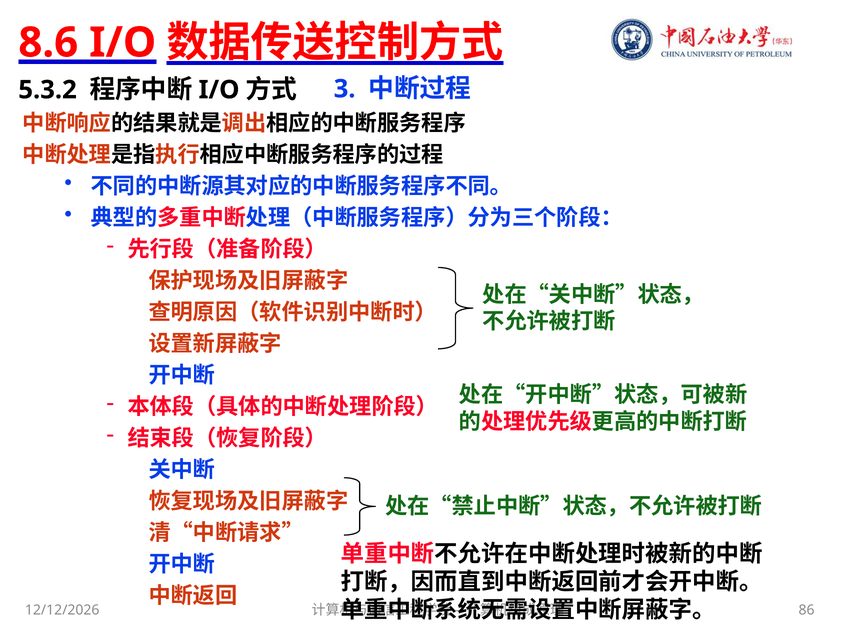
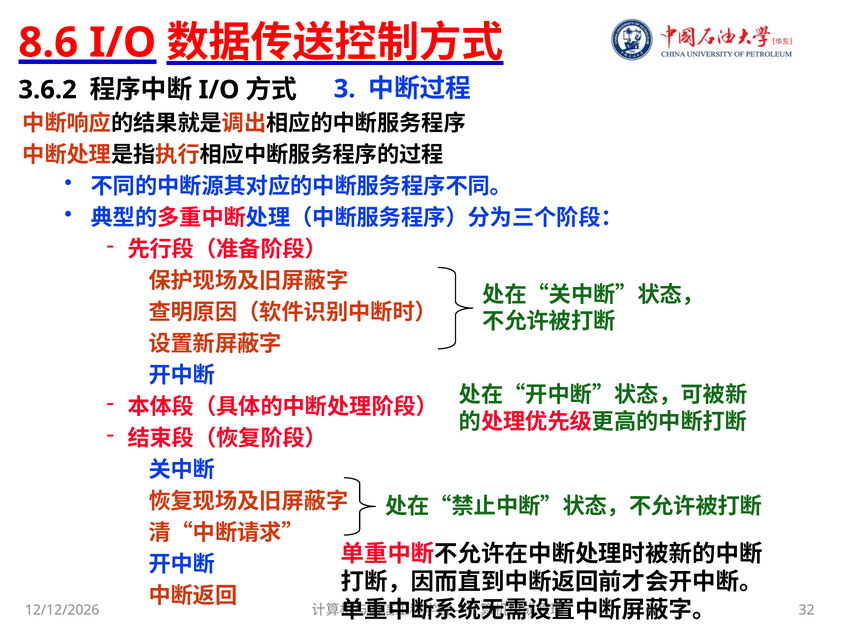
5.3.2: 5.3.2 -> 3.6.2
86: 86 -> 32
